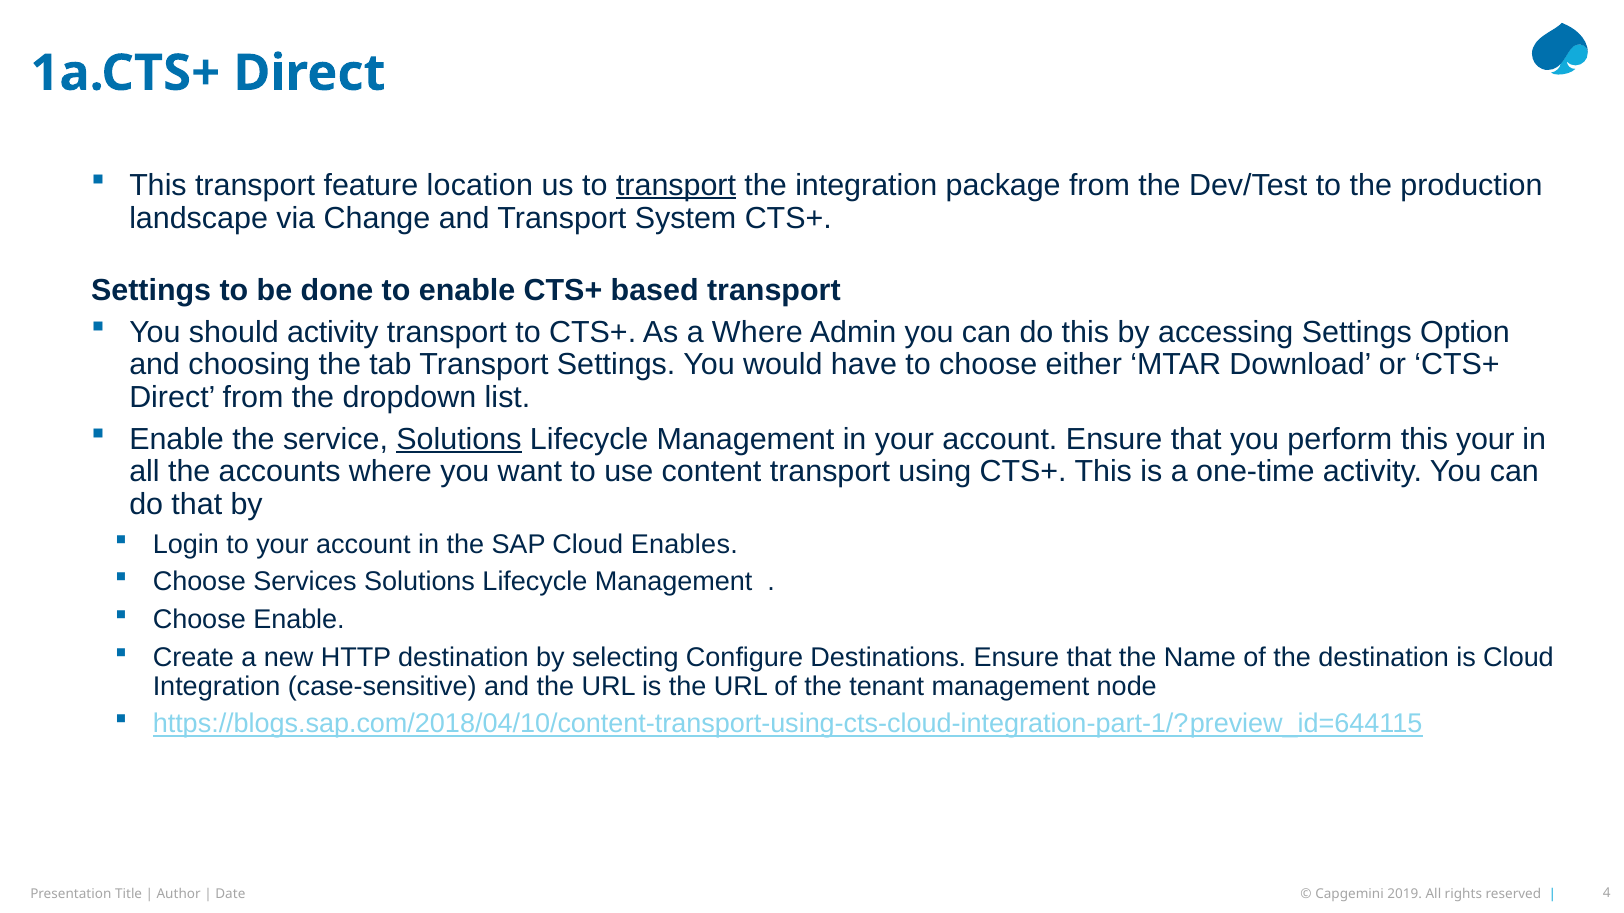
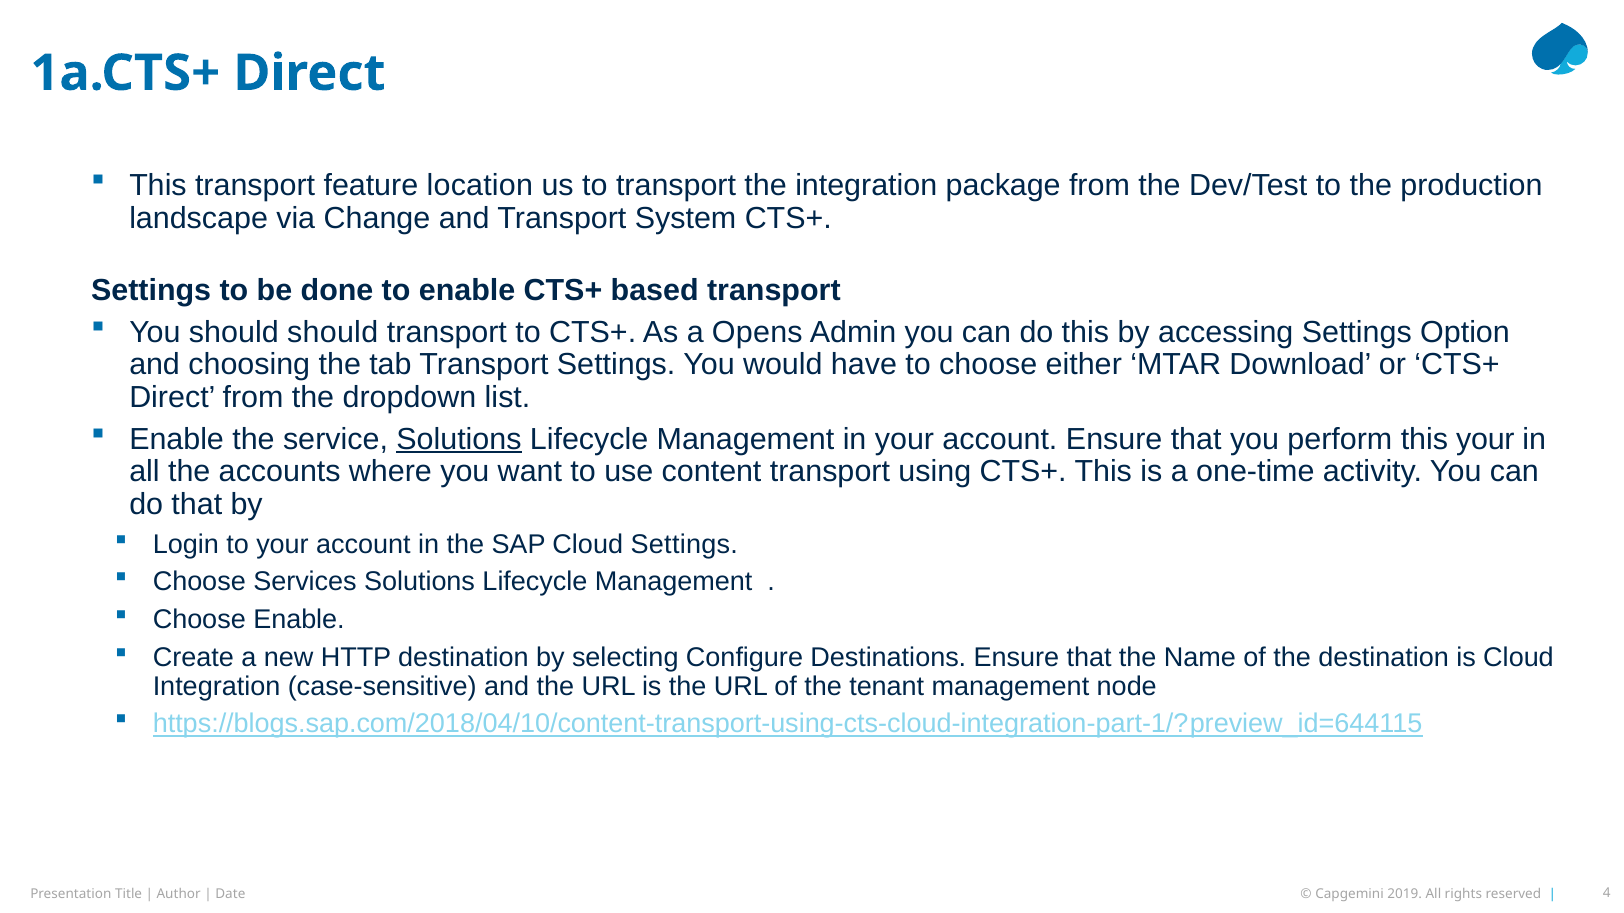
transport at (676, 185) underline: present -> none
should activity: activity -> should
a Where: Where -> Opens
Cloud Enables: Enables -> Settings
